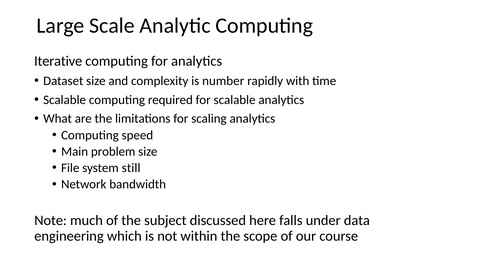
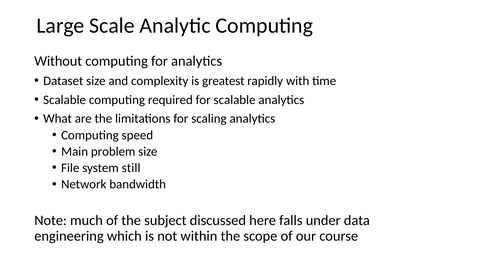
Iterative: Iterative -> Without
number: number -> greatest
